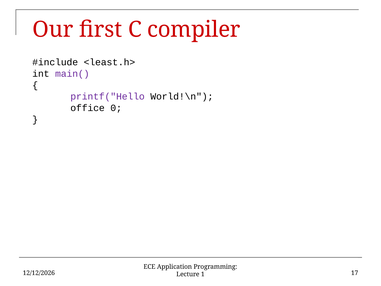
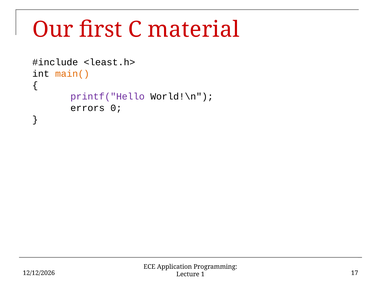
compiler: compiler -> material
main( colour: purple -> orange
office: office -> errors
